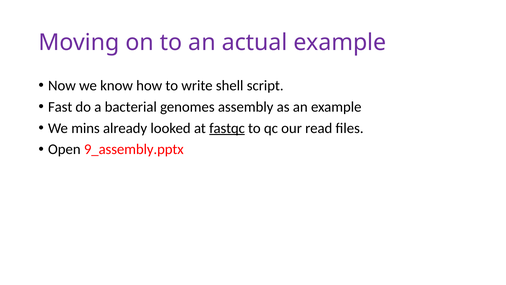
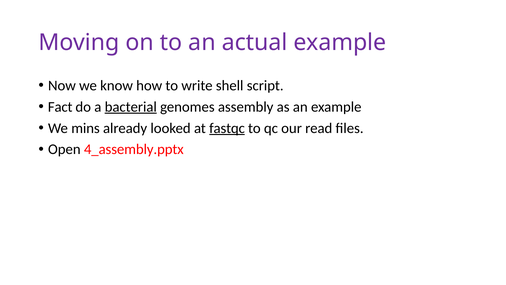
Fast: Fast -> Fact
bacterial underline: none -> present
9_assembly.pptx: 9_assembly.pptx -> 4_assembly.pptx
